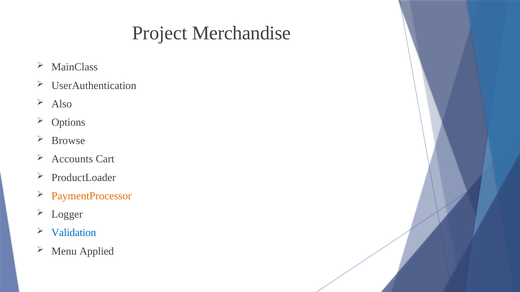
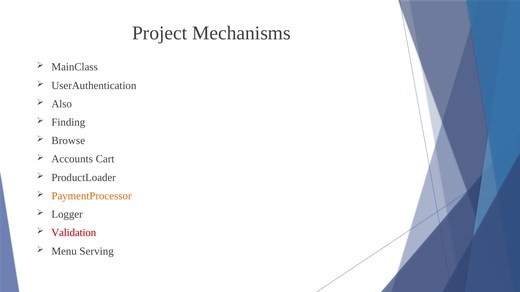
Merchandise: Merchandise -> Mechanisms
Options: Options -> Finding
Validation colour: blue -> red
Applied: Applied -> Serving
